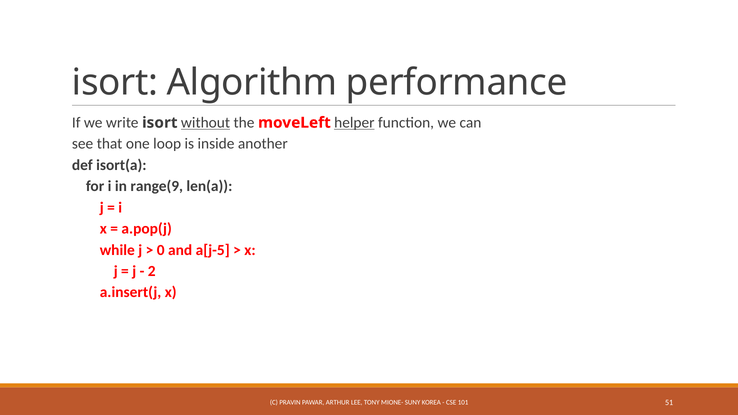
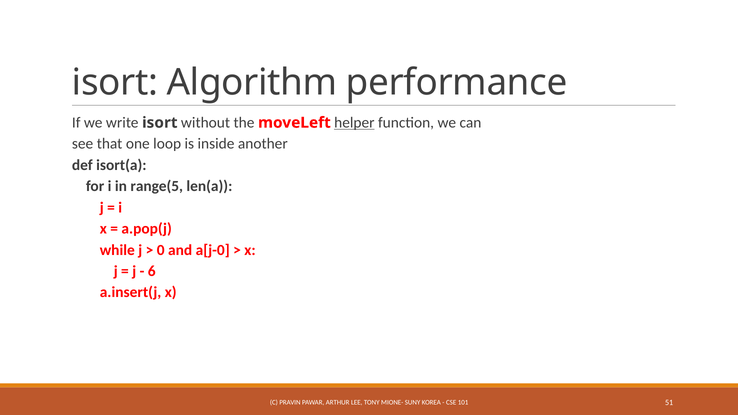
without underline: present -> none
range(9: range(9 -> range(5
a[j-5: a[j-5 -> a[j-0
2: 2 -> 6
